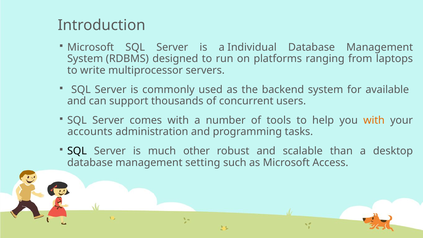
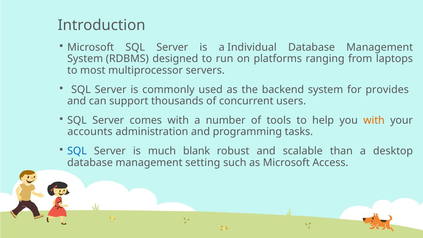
write: write -> most
available: available -> provides
SQL at (77, 151) colour: black -> blue
other: other -> blank
